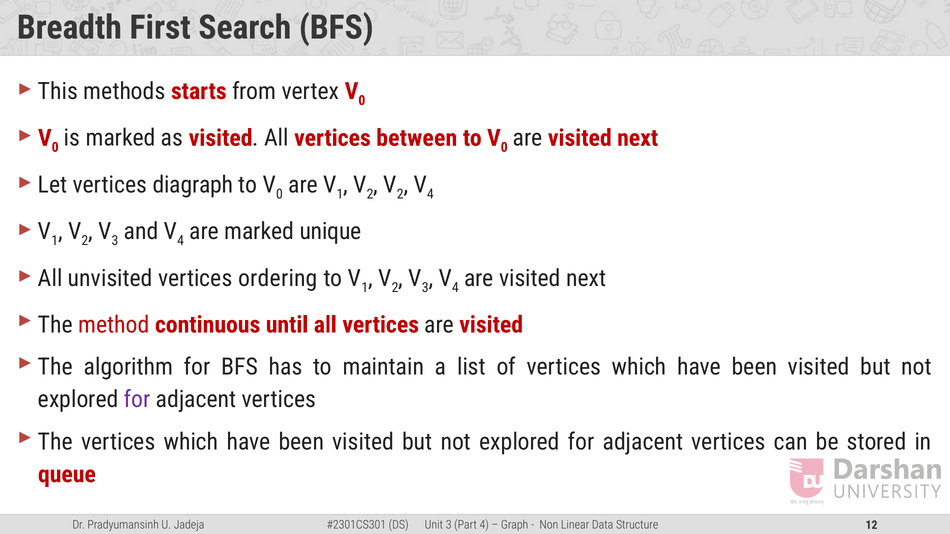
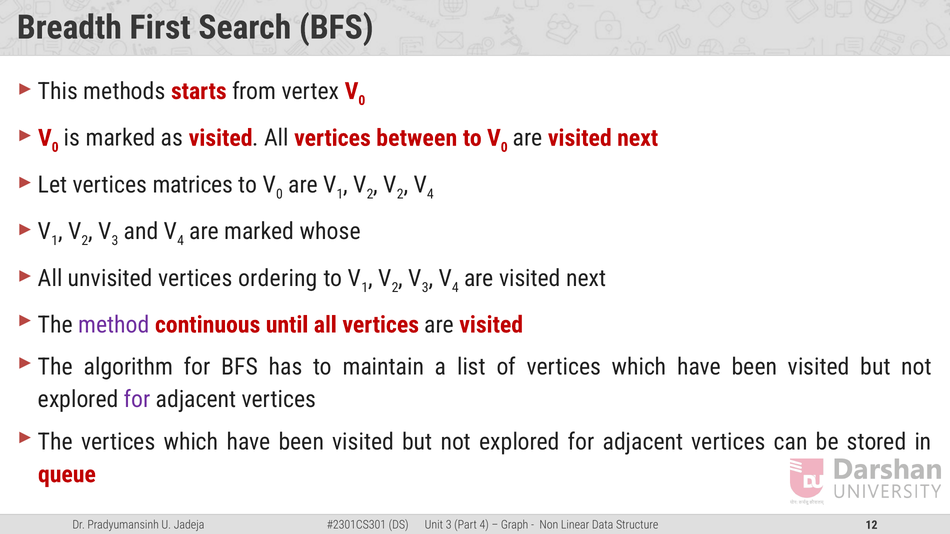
diagraph: diagraph -> matrices
unique: unique -> whose
method colour: red -> purple
